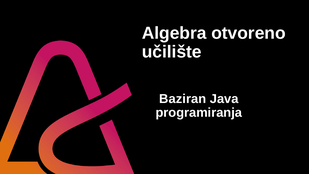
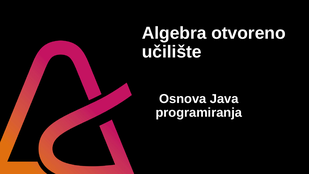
Baziran: Baziran -> Osnova
